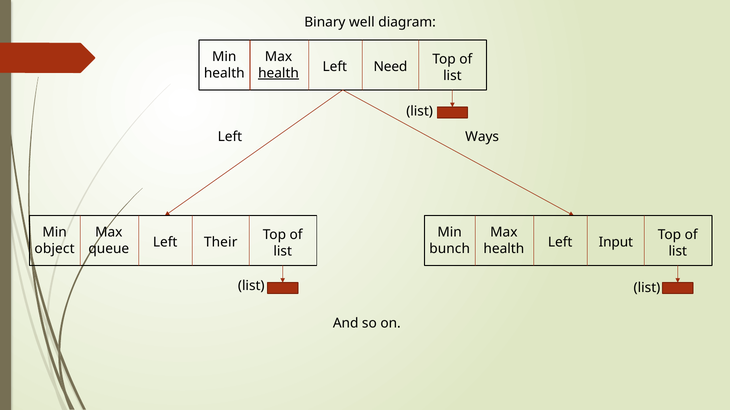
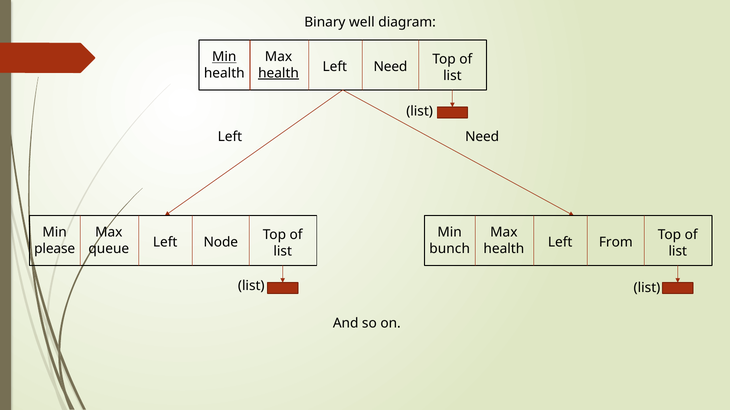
Min at (224, 57) underline: none -> present
Ways at (482, 137): Ways -> Need
object: object -> please
Their: Their -> Node
Input: Input -> From
